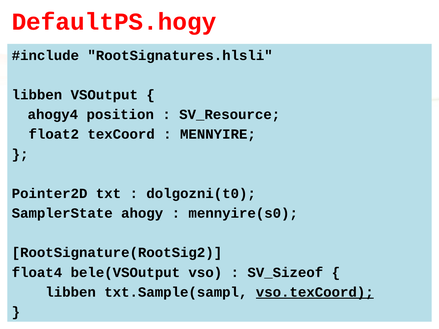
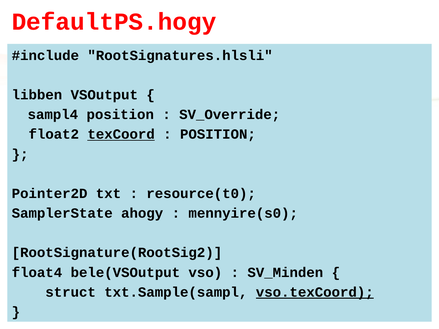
ahogy4: ahogy4 -> sampl4
SV_Resource: SV_Resource -> SV_Override
texCoord underline: none -> present
MENNYIRE at (218, 134): MENNYIRE -> POSITION
dolgozni(t0: dolgozni(t0 -> resource(t0
SV_Sizeof: SV_Sizeof -> SV_Minden
libben at (71, 292): libben -> struct
